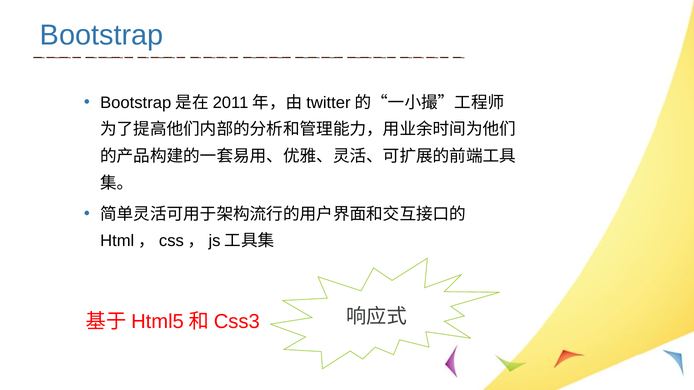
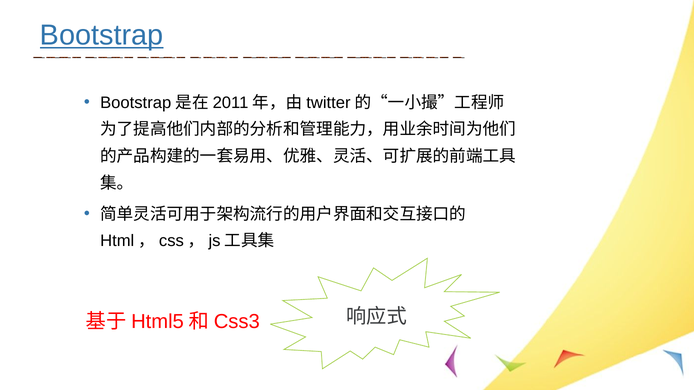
Bootstrap underline: none -> present
